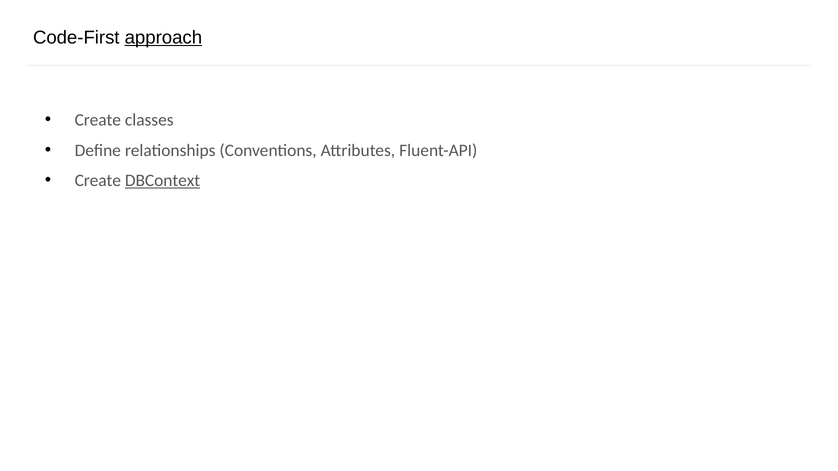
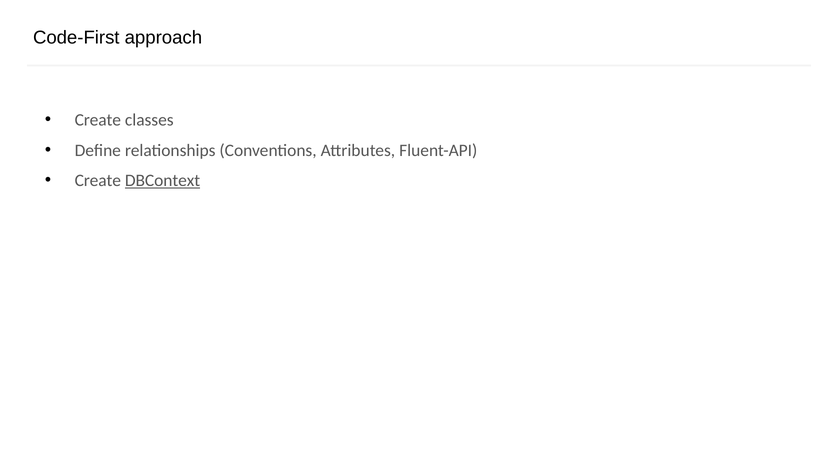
approach underline: present -> none
